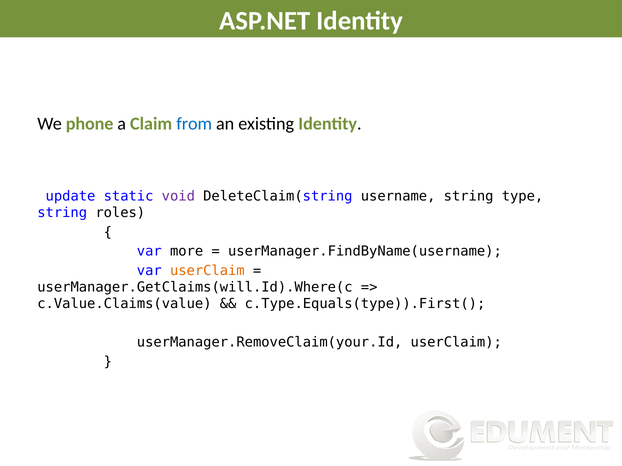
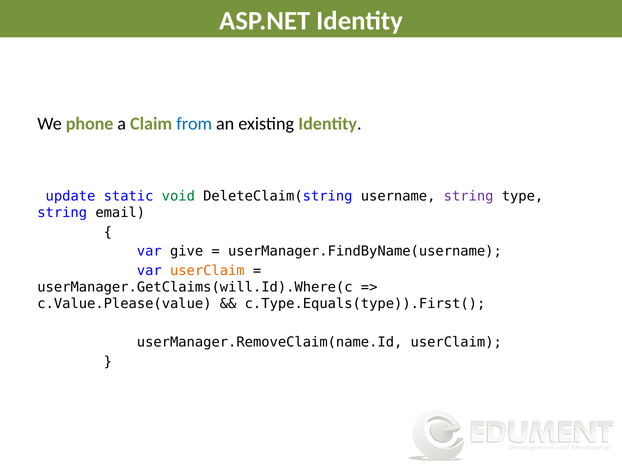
void colour: purple -> green
string at (469, 197) colour: black -> purple
roles: roles -> email
more: more -> give
c.Value.Claims(value: c.Value.Claims(value -> c.Value.Please(value
userManager.RemoveClaim(your.Id: userManager.RemoveClaim(your.Id -> userManager.RemoveClaim(name.Id
